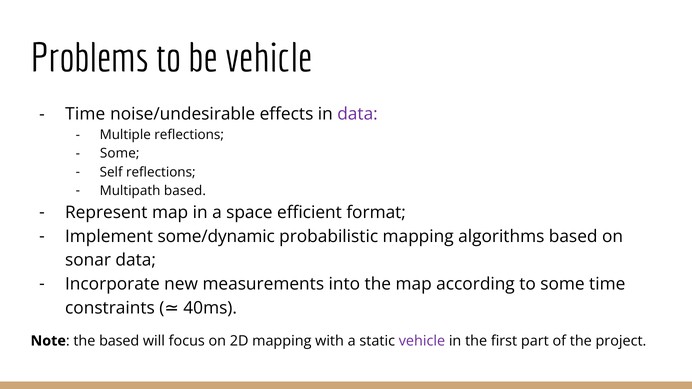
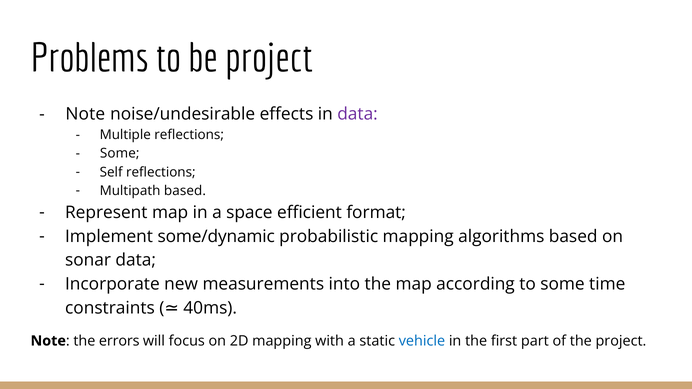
be vehicle: vehicle -> project
Time at (85, 114): Time -> Note
the based: based -> errors
vehicle at (422, 341) colour: purple -> blue
